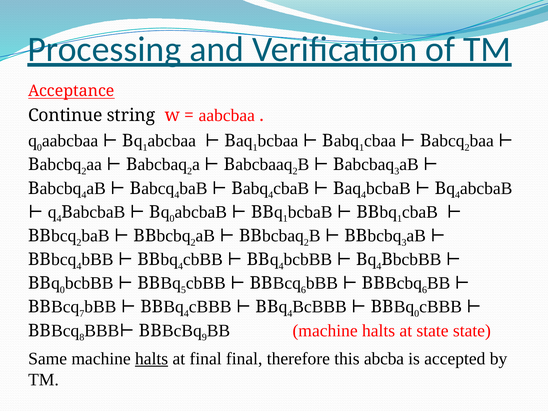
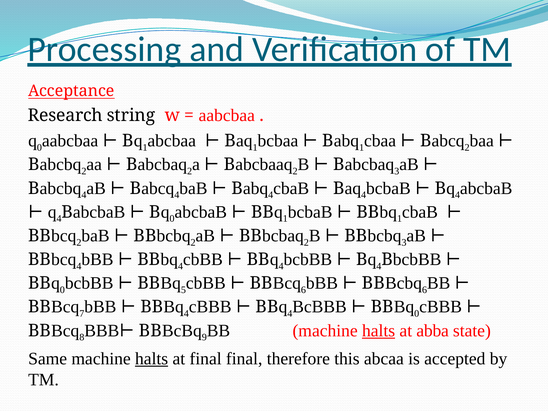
Continue: Continue -> Research
halts at (379, 331) underline: none -> present
at state: state -> abba
abcba: abcba -> abcaa
